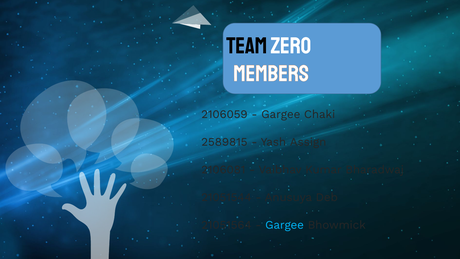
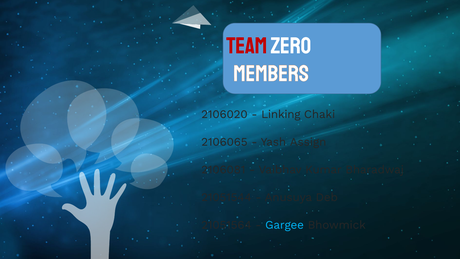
TEAM colour: black -> red
2106059: 2106059 -> 2106020
Gargee at (281, 114): Gargee -> Linking
2589815: 2589815 -> 2106065
